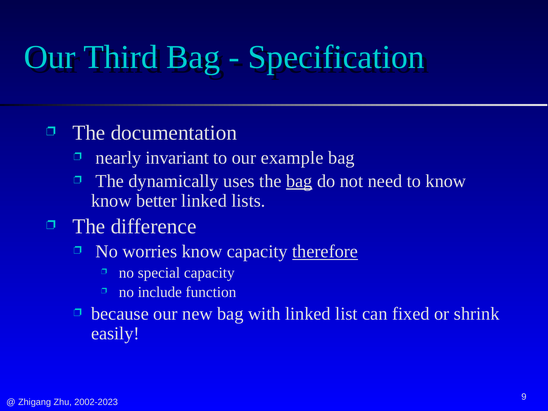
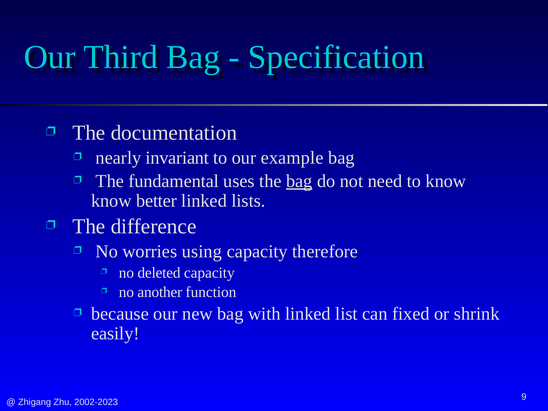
dynamically: dynamically -> fundamental
worries know: know -> using
therefore underline: present -> none
special: special -> deleted
include: include -> another
